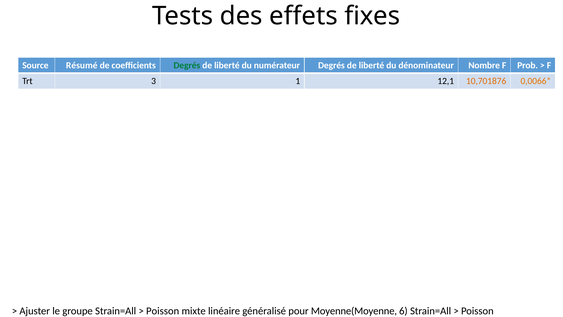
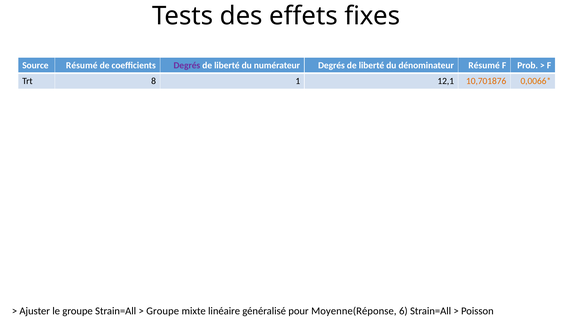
Degrés at (187, 65) colour: green -> purple
dénominateur Nombre: Nombre -> Résumé
3: 3 -> 8
Poisson at (163, 311): Poisson -> Groupe
Moyenne(Moyenne: Moyenne(Moyenne -> Moyenne(Réponse
